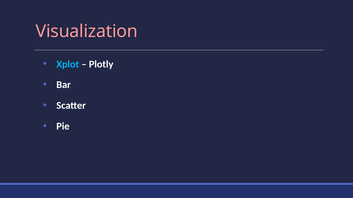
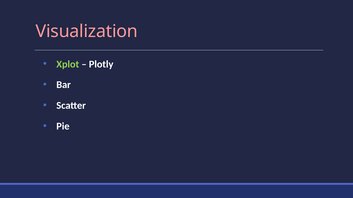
Xplot colour: light blue -> light green
